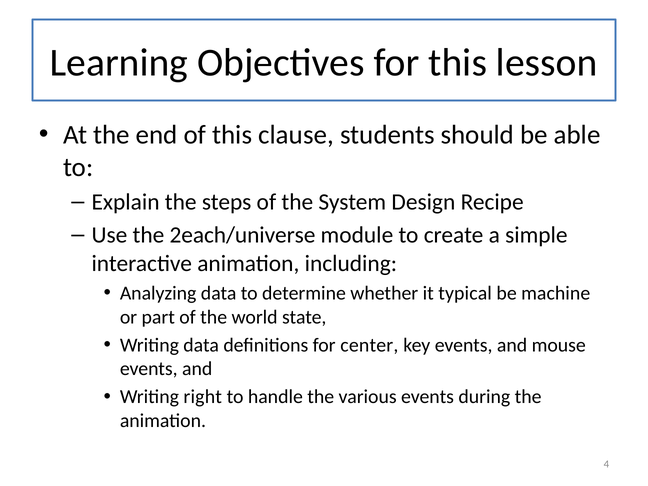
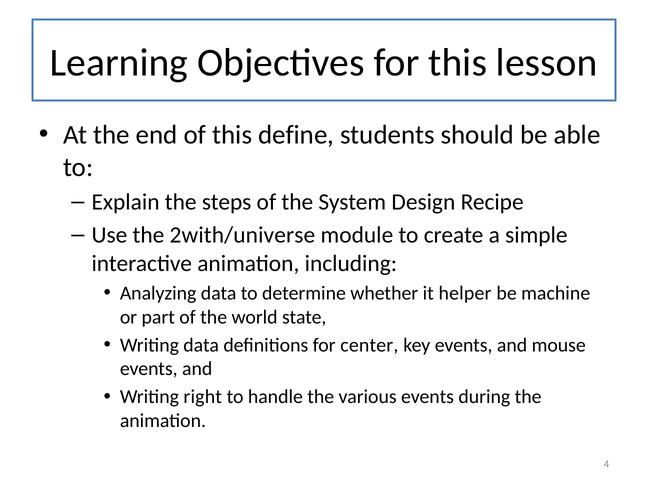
clause: clause -> define
2each/universe: 2each/universe -> 2with/universe
typical: typical -> helper
